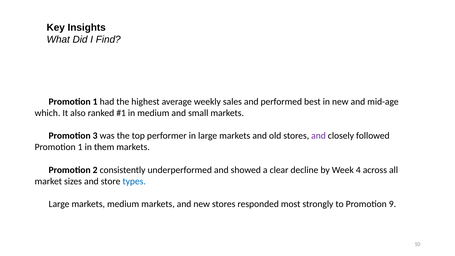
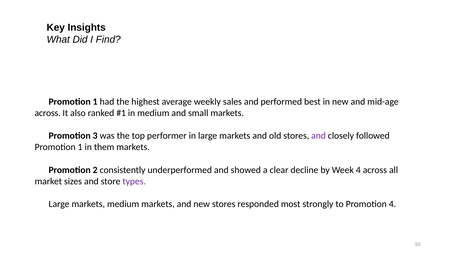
which at (48, 113): which -> across
types colour: blue -> purple
Promotion 9: 9 -> 4
